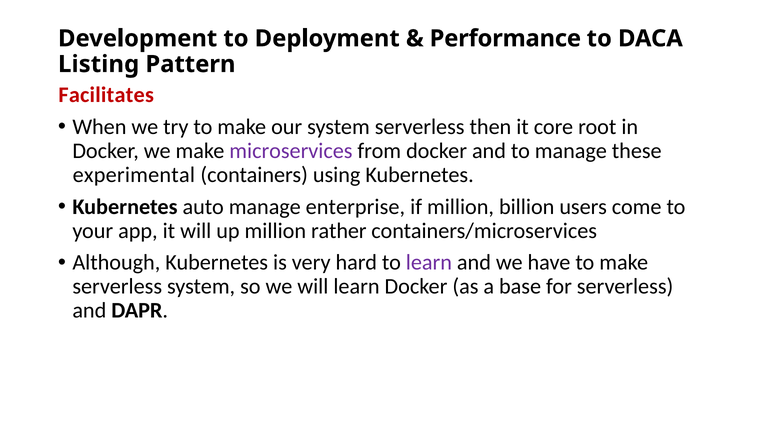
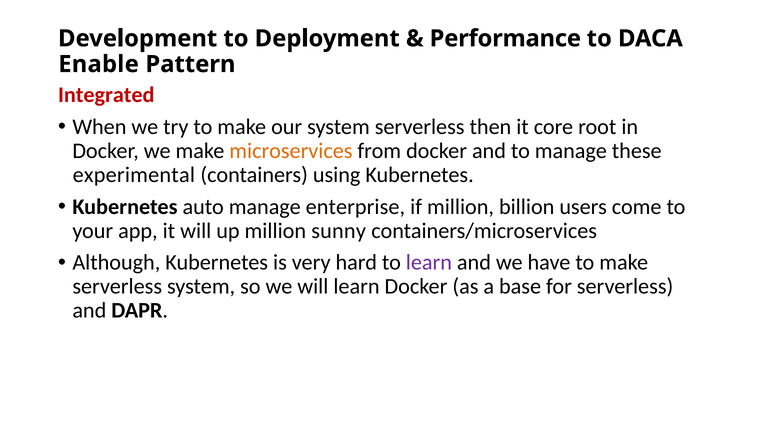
Listing: Listing -> Enable
Facilitates: Facilitates -> Integrated
microservices colour: purple -> orange
rather: rather -> sunny
